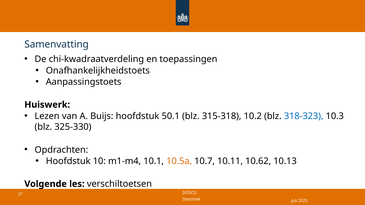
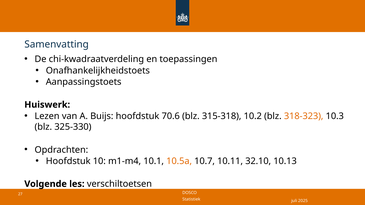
50.1: 50.1 -> 70.6
318-323 colour: blue -> orange
10.62: 10.62 -> 32.10
